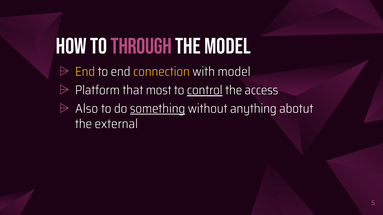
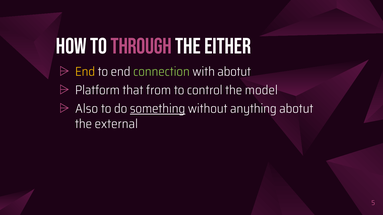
the model: model -> either
connection colour: yellow -> light green
with model: model -> abotut
most: most -> from
control underline: present -> none
access: access -> model
